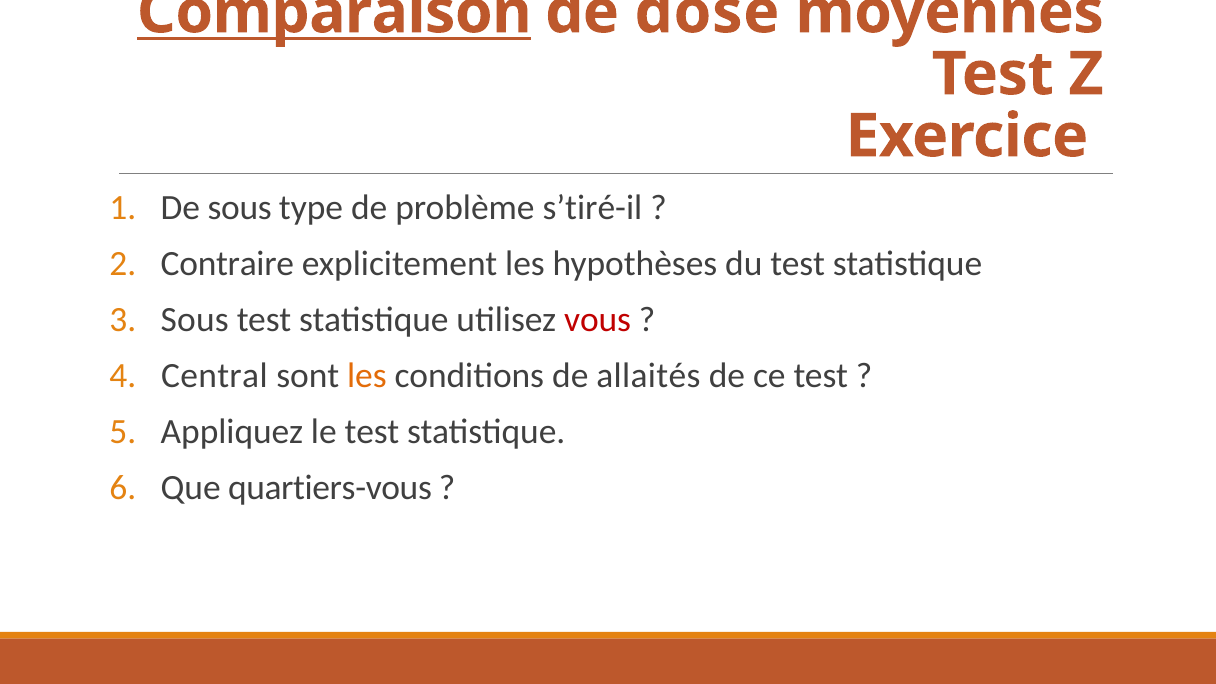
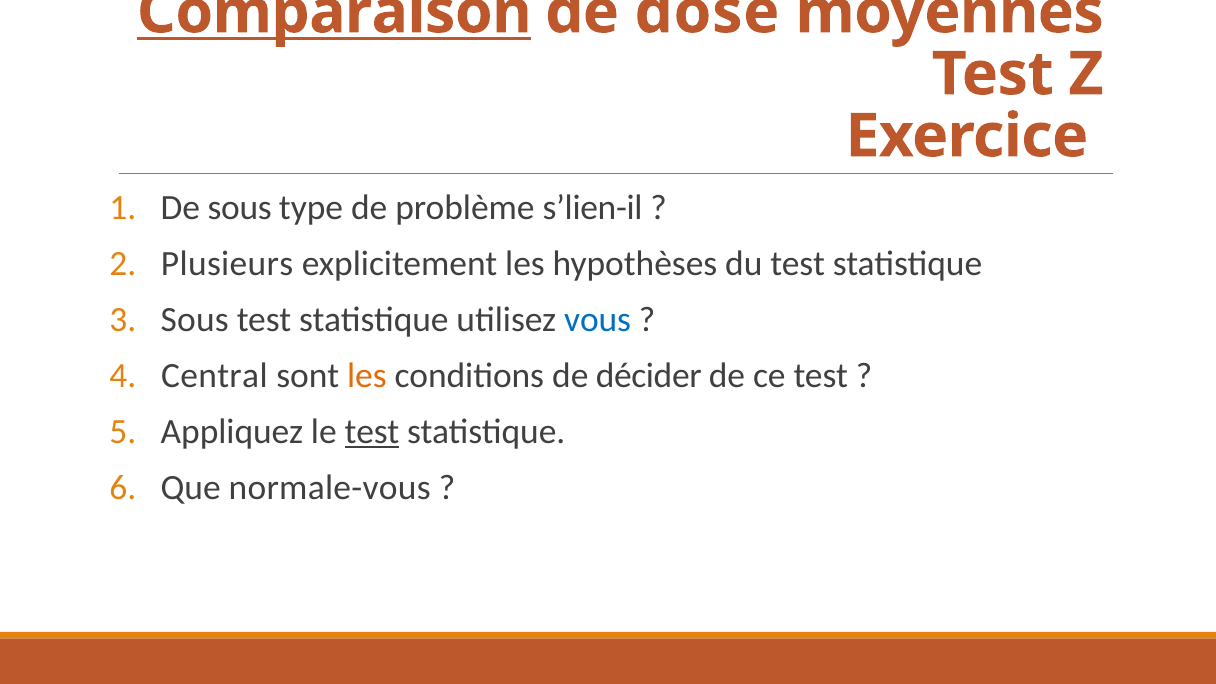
s’tiré-il: s’tiré-il -> s’lien-il
Contraire: Contraire -> Plusieurs
vous colour: red -> blue
allaités: allaités -> décider
test at (372, 432) underline: none -> present
quartiers-vous: quartiers-vous -> normale-vous
